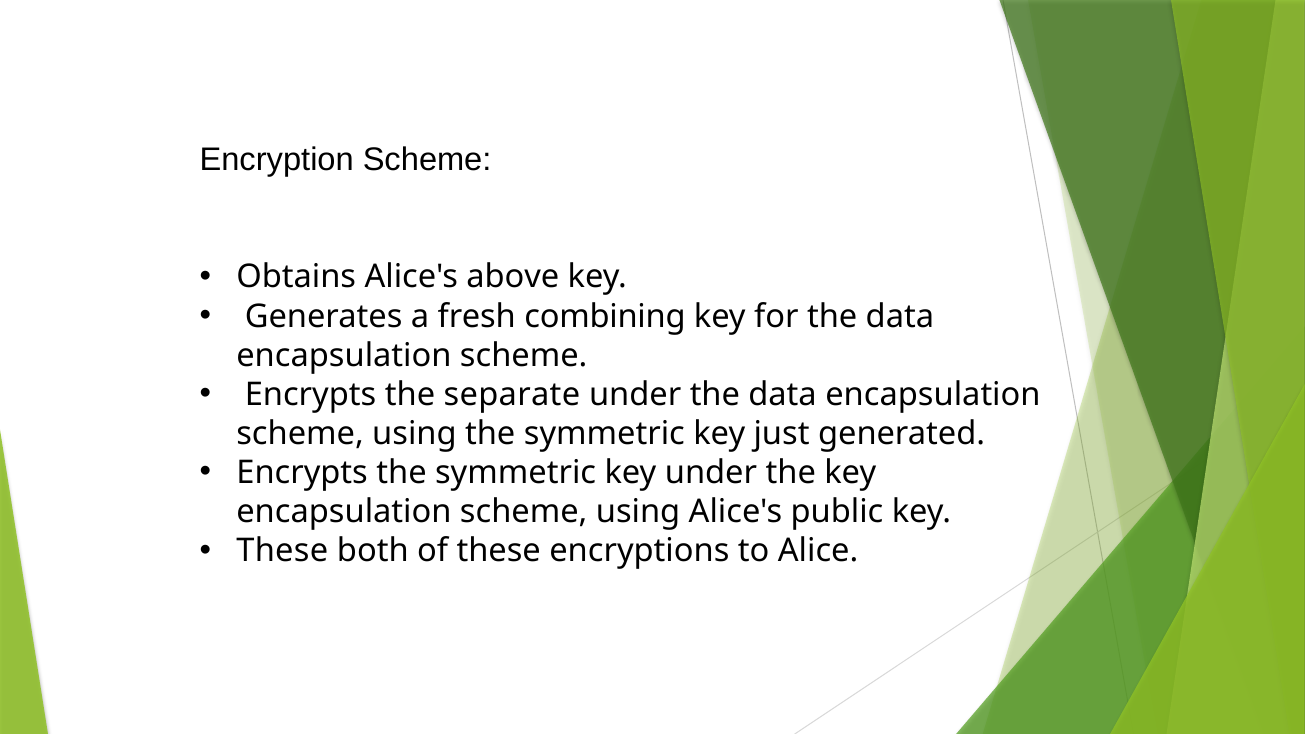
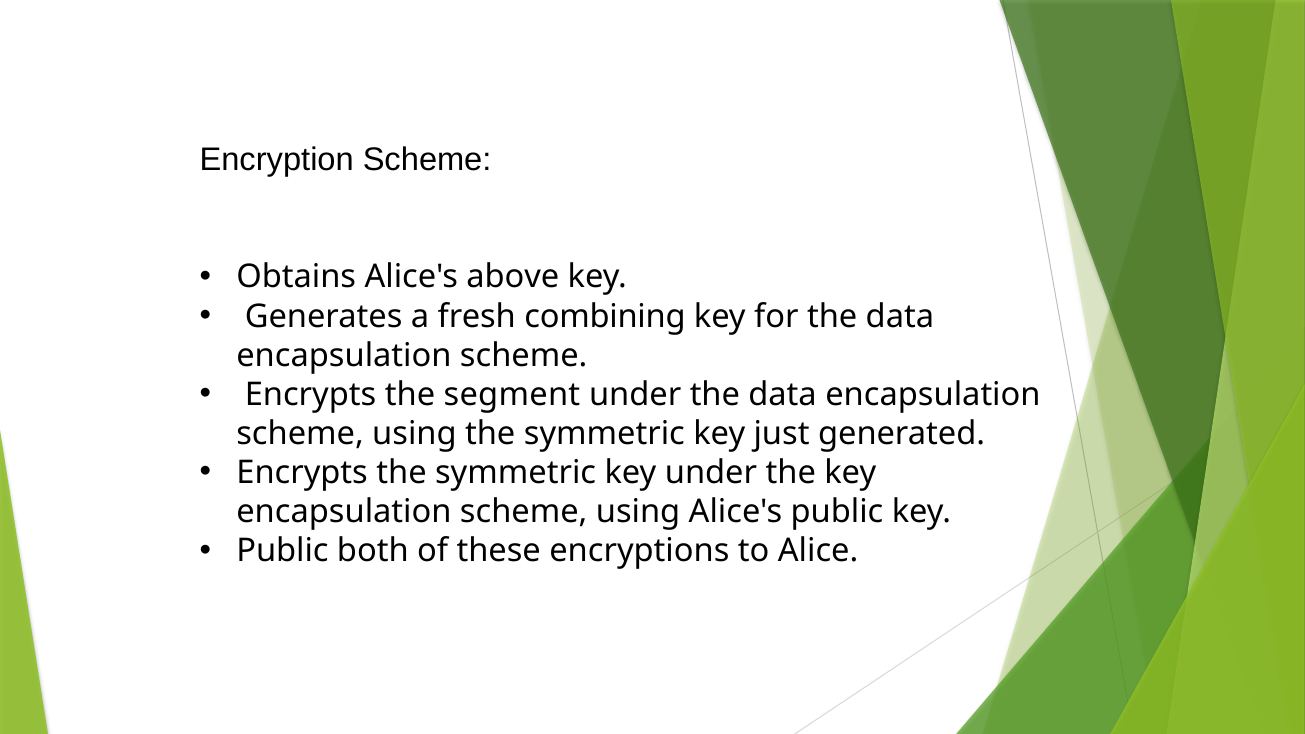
separate: separate -> segment
These at (282, 551): These -> Public
